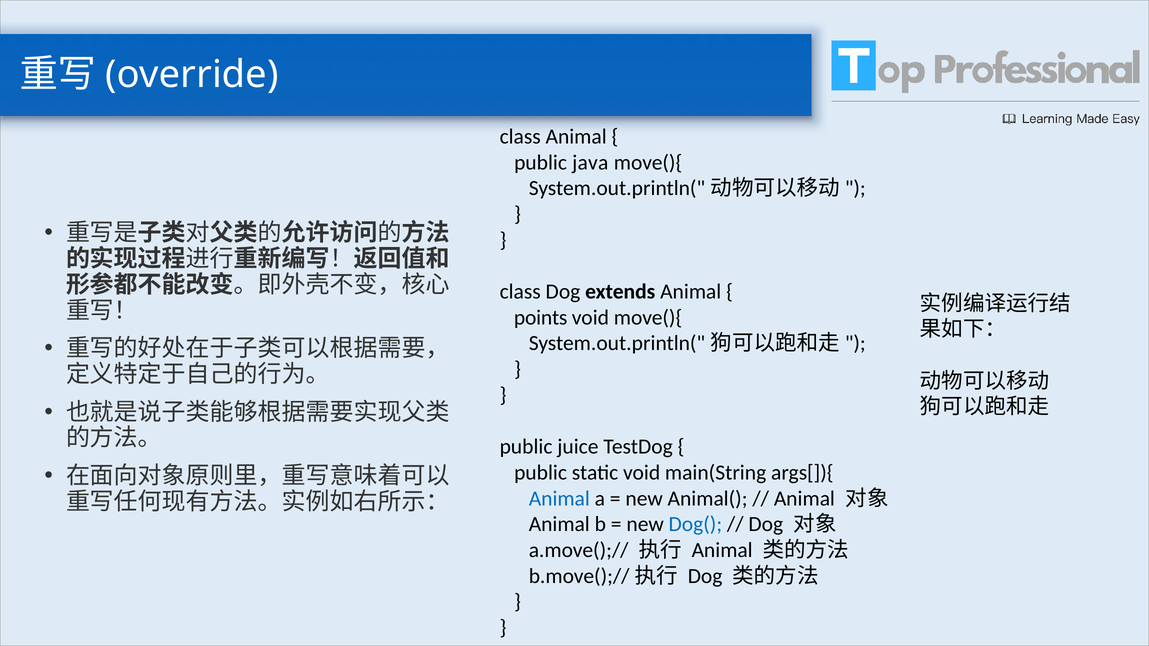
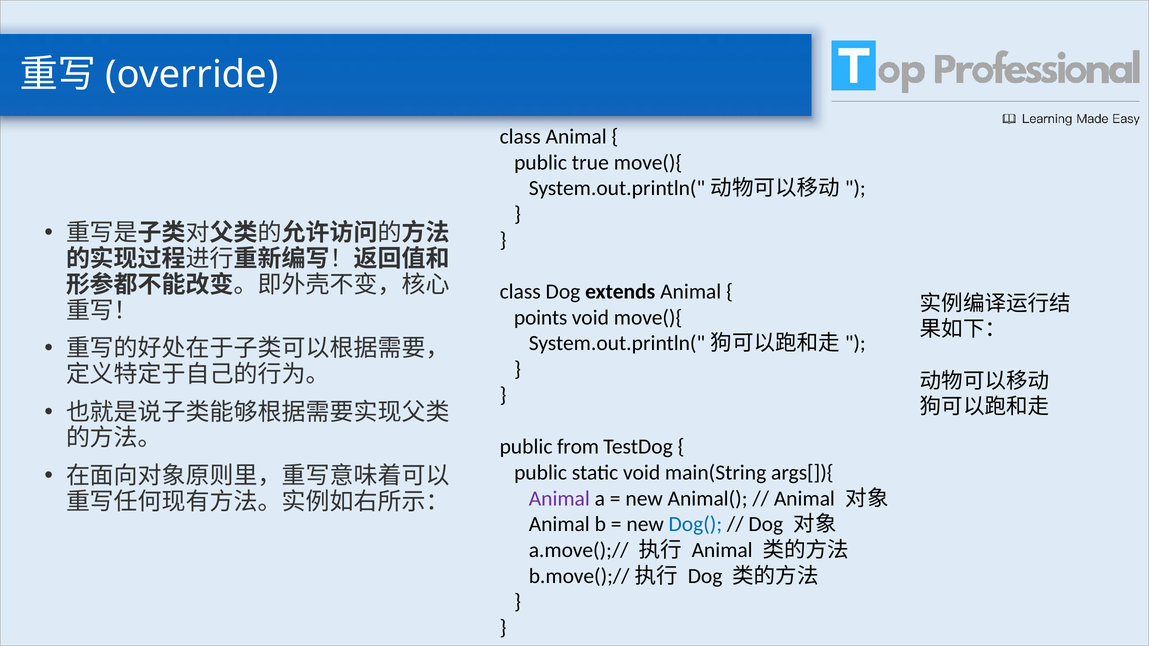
java: java -> true
juice: juice -> from
Animal at (559, 499) colour: blue -> purple
